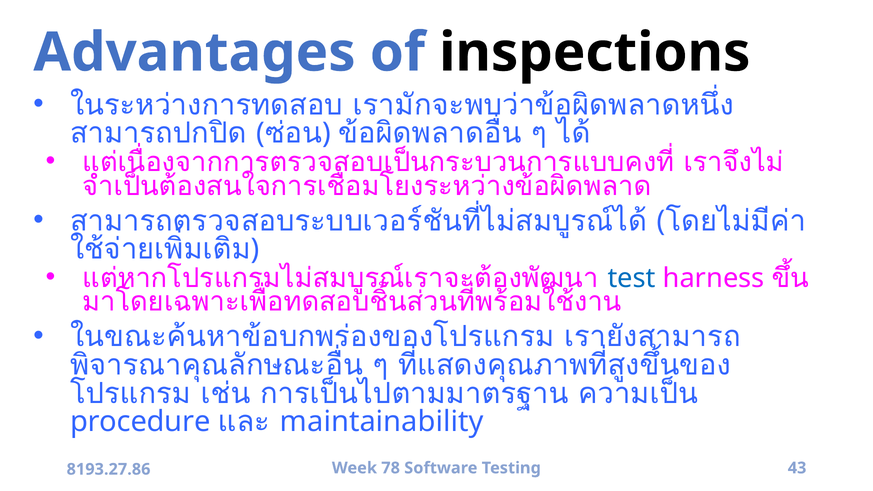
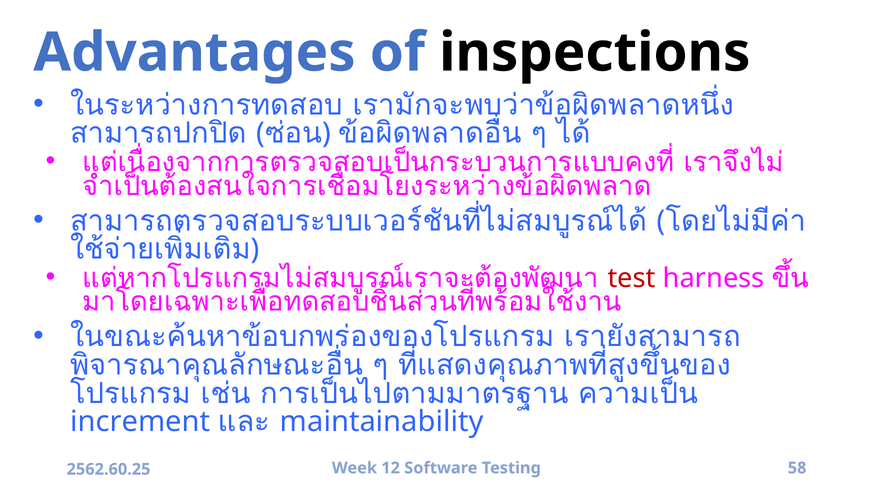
test colour: blue -> red
procedure: procedure -> increment
78: 78 -> 12
43: 43 -> 58
8193.27.86: 8193.27.86 -> 2562.60.25
